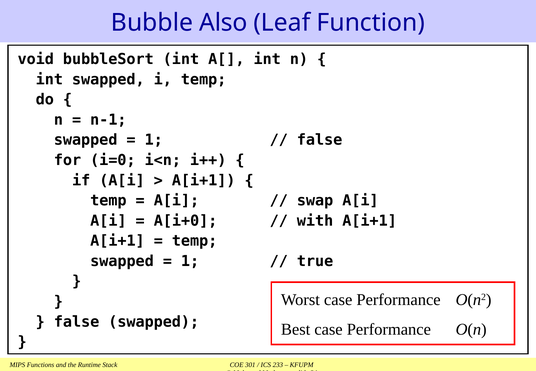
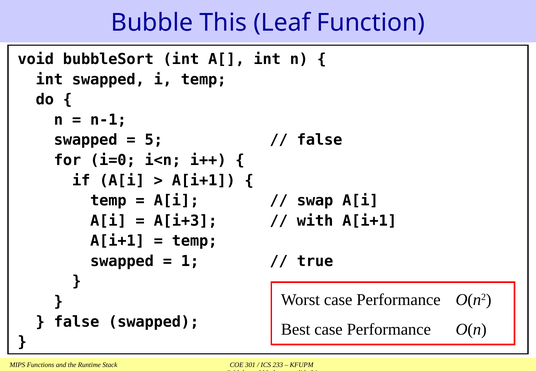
Also: Also -> This
1 at (154, 140): 1 -> 5
A[i+0: A[i+0 -> A[i+3
